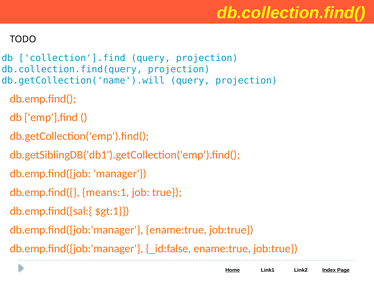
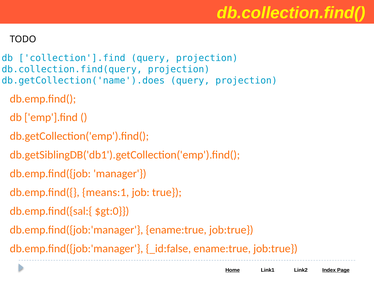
db.getCollection('name').will: db.getCollection('name').will -> db.getCollection('name').does
$gt:1: $gt:1 -> $gt:0
